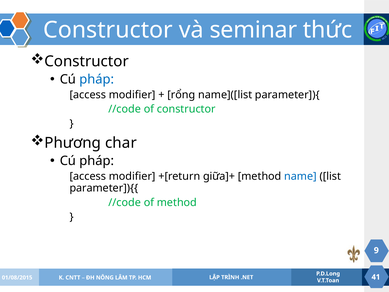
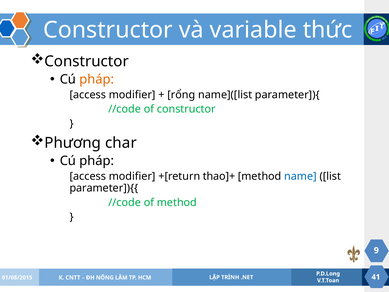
seminar: seminar -> variable
pháp at (97, 79) colour: blue -> orange
giữa]+: giữa]+ -> thao]+
